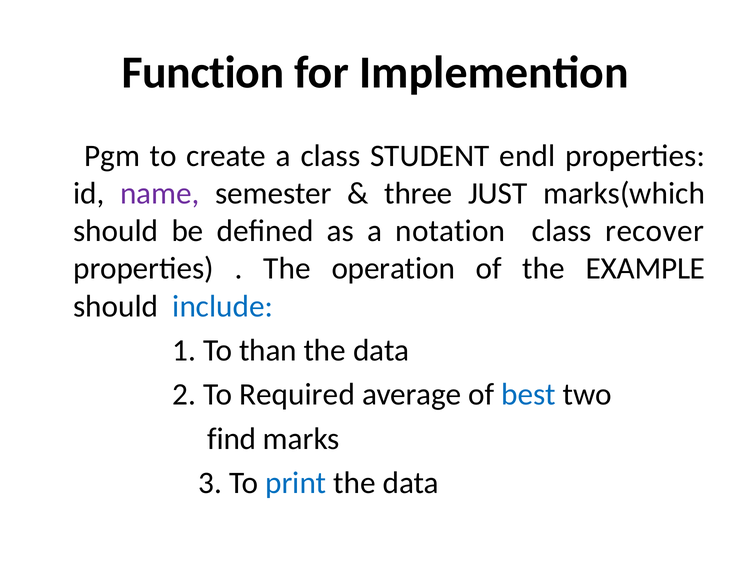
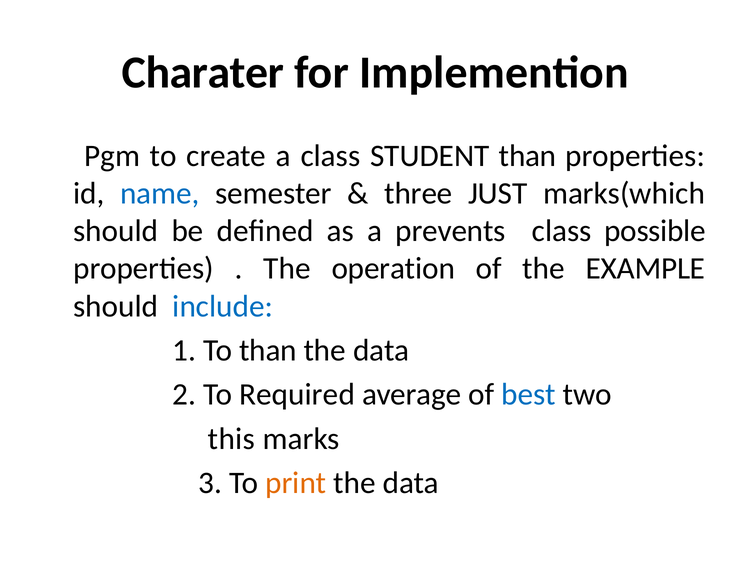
Function: Function -> Charater
STUDENT endl: endl -> than
name colour: purple -> blue
notation: notation -> prevents
recover: recover -> possible
find: find -> this
print colour: blue -> orange
